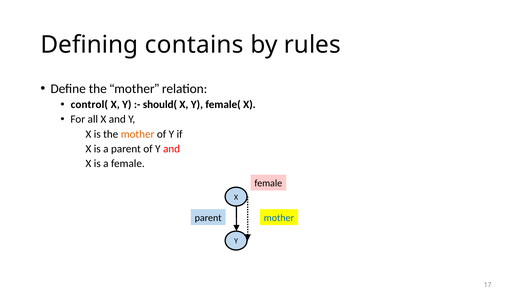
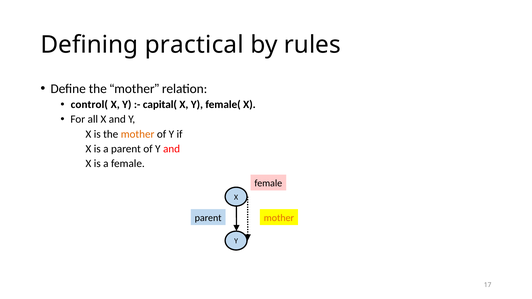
contains: contains -> practical
should(: should( -> capital(
mother at (279, 218) colour: blue -> orange
